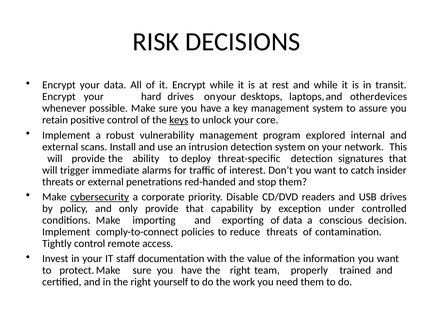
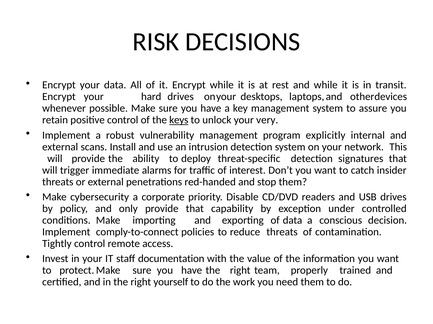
core: core -> very
explored: explored -> explicitly
cybersecurity underline: present -> none
